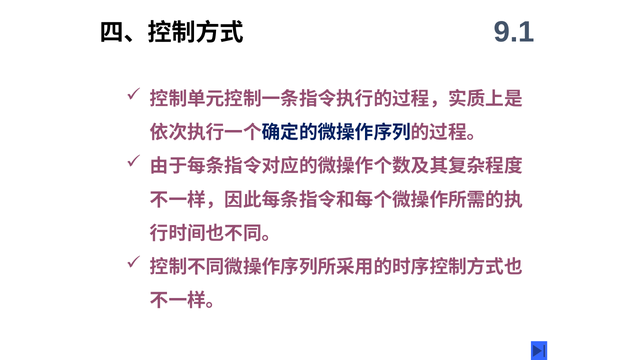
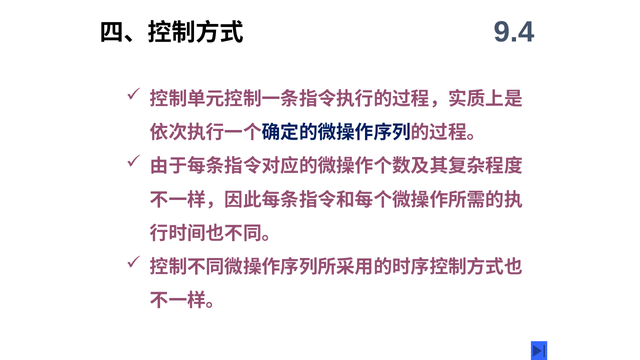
9.1: 9.1 -> 9.4
